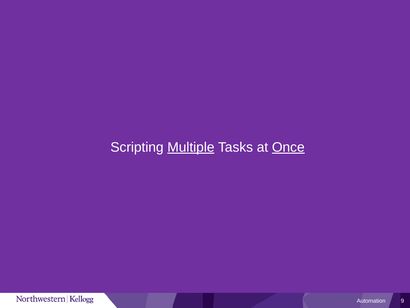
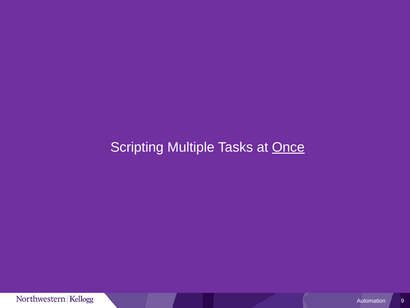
Multiple underline: present -> none
